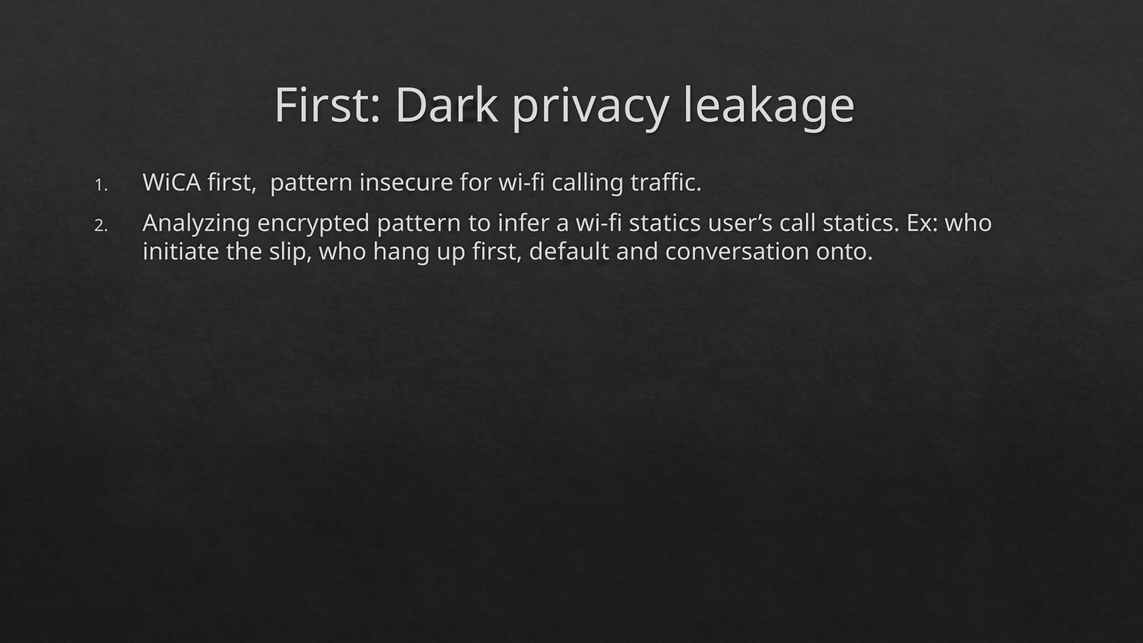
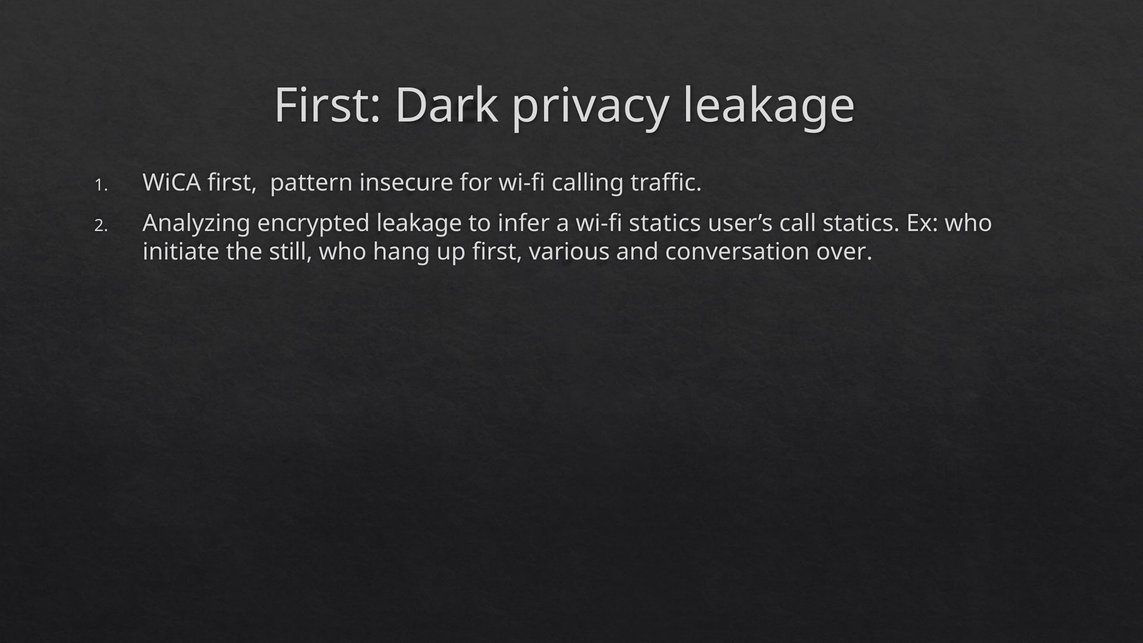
encrypted pattern: pattern -> leakage
slip: slip -> still
default: default -> various
onto: onto -> over
